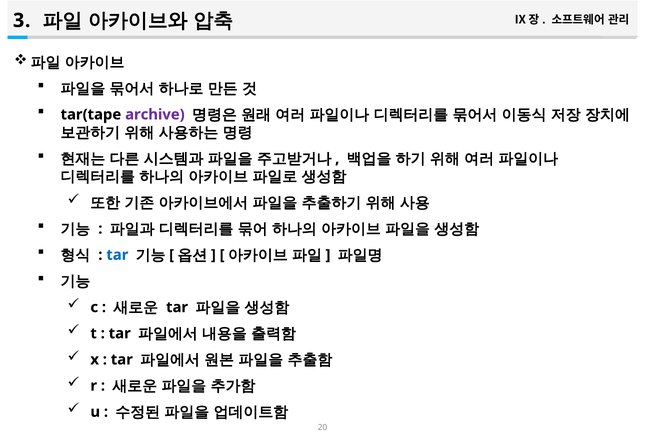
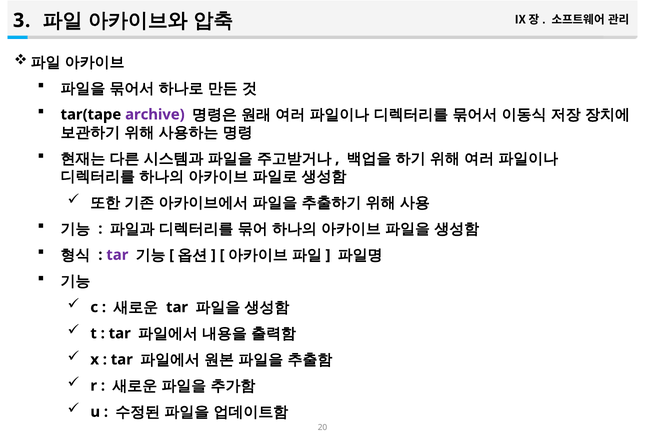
tar at (117, 255) colour: blue -> purple
